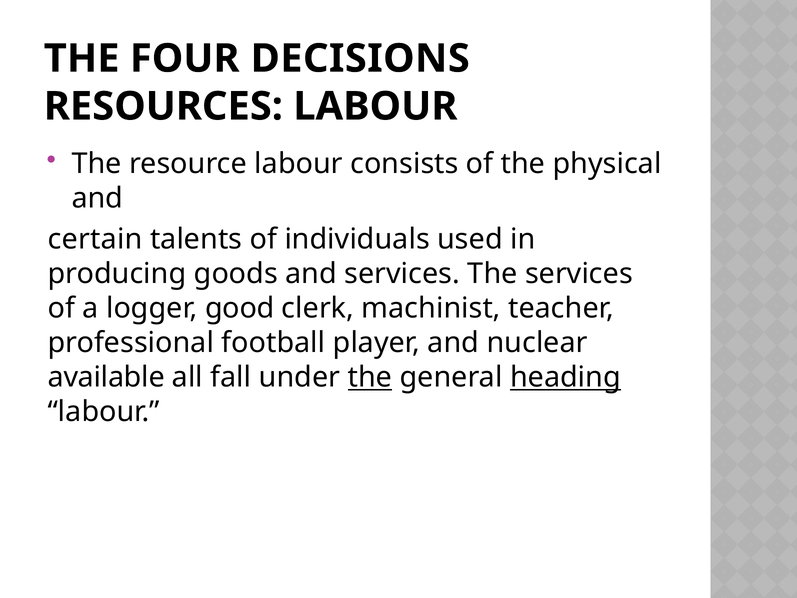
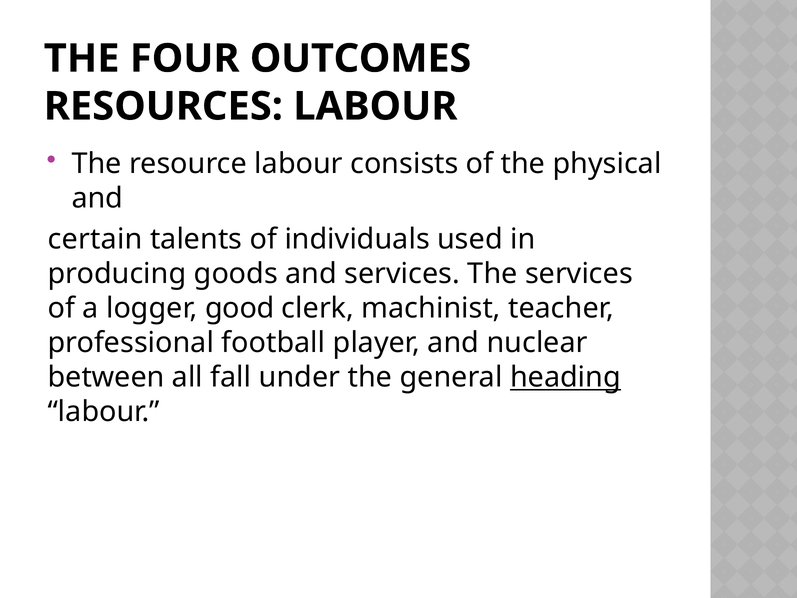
DECISIONS: DECISIONS -> OUTCOMES
available: available -> between
the at (370, 377) underline: present -> none
